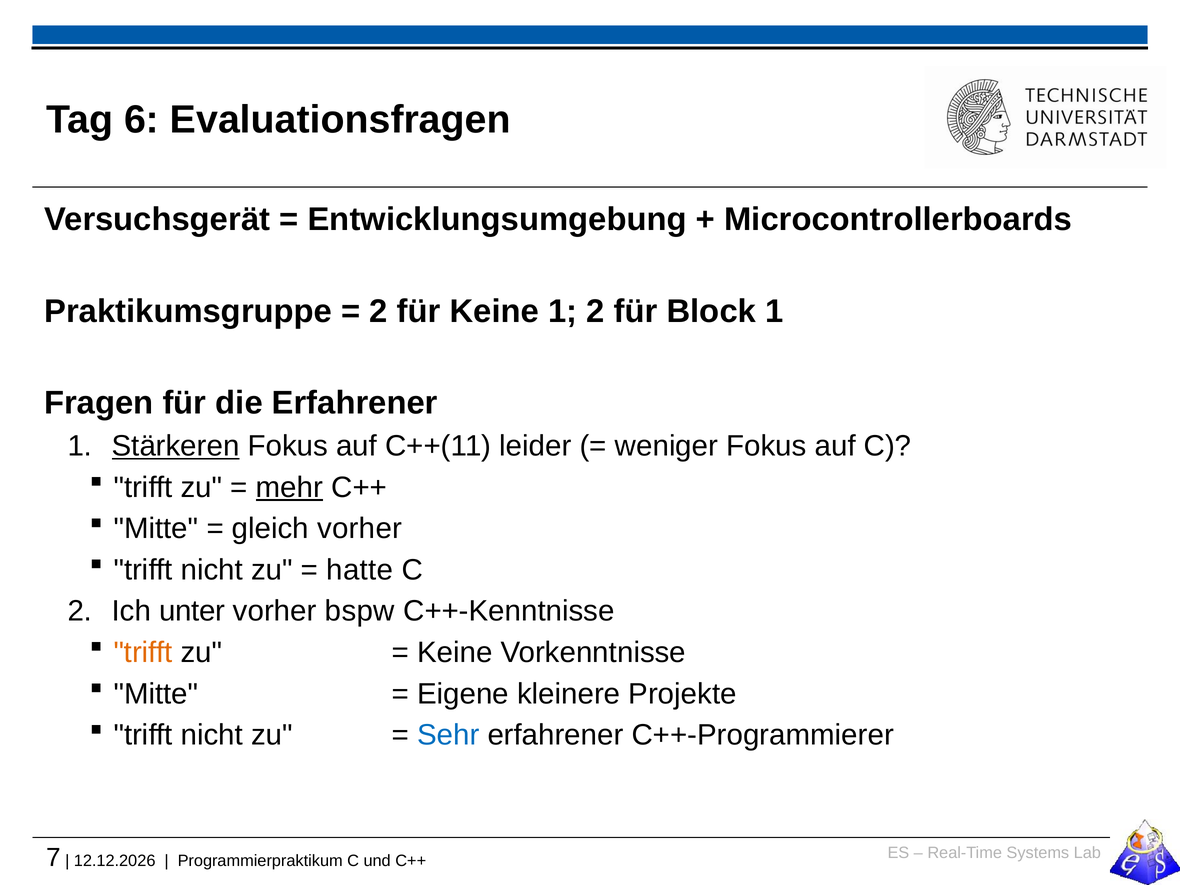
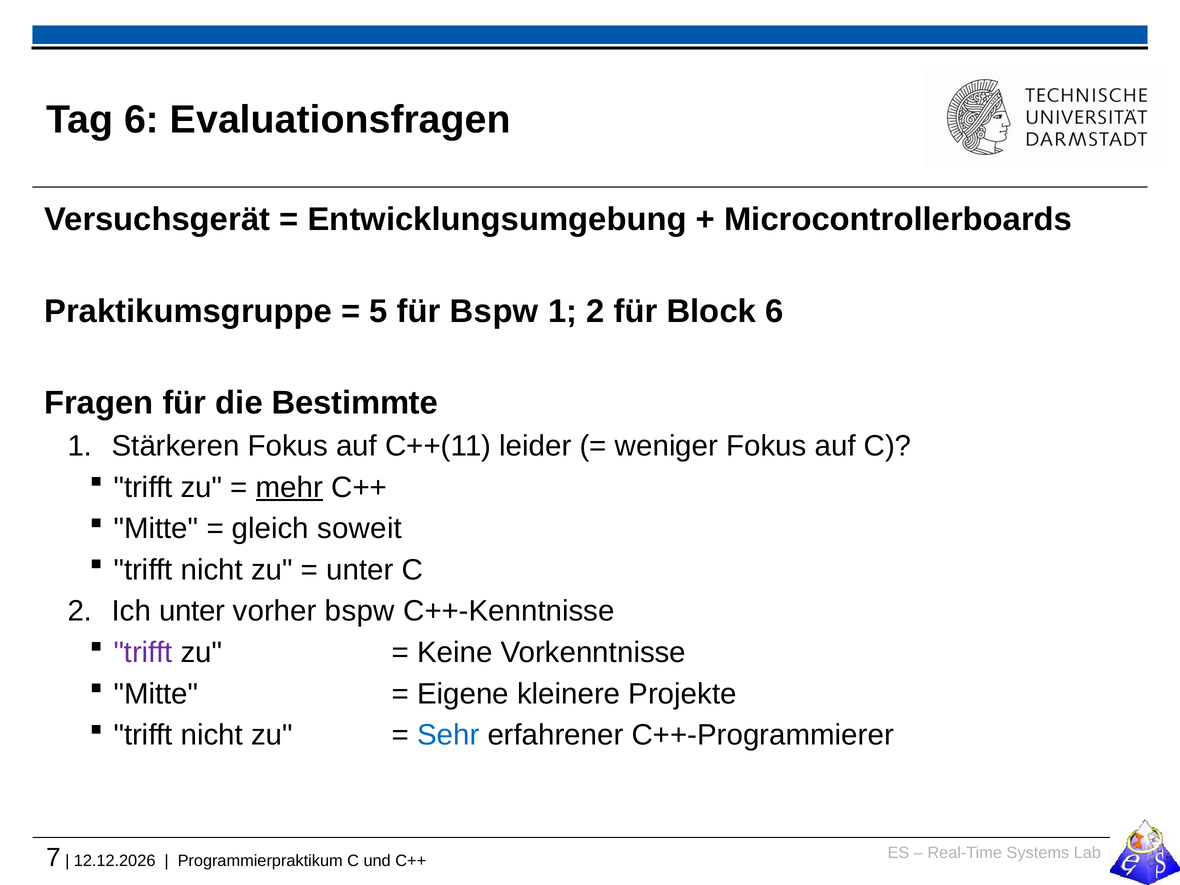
2 at (379, 311): 2 -> 5
für Keine: Keine -> Bspw
Block 1: 1 -> 6
die Erfahrener: Erfahrener -> Bestimmte
Stärkeren underline: present -> none
gleich vorher: vorher -> soweit
hatte at (360, 570): hatte -> unter
trifft at (143, 653) colour: orange -> purple
